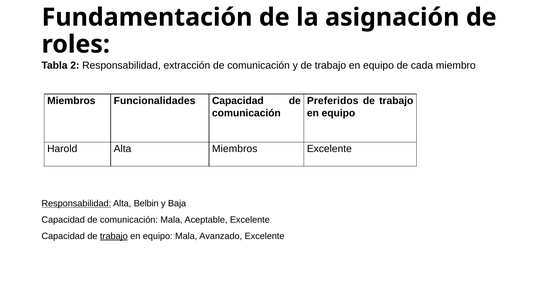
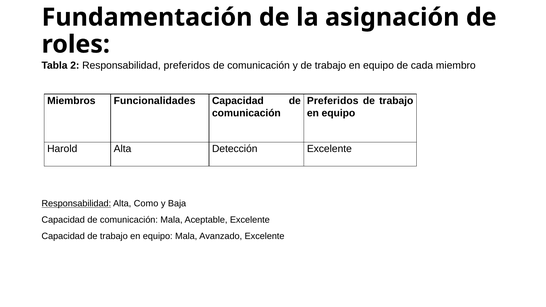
Responsabilidad extracción: extracción -> preferidos
Alta Miembros: Miembros -> Detección
Belbin: Belbin -> Como
trabajo at (114, 236) underline: present -> none
